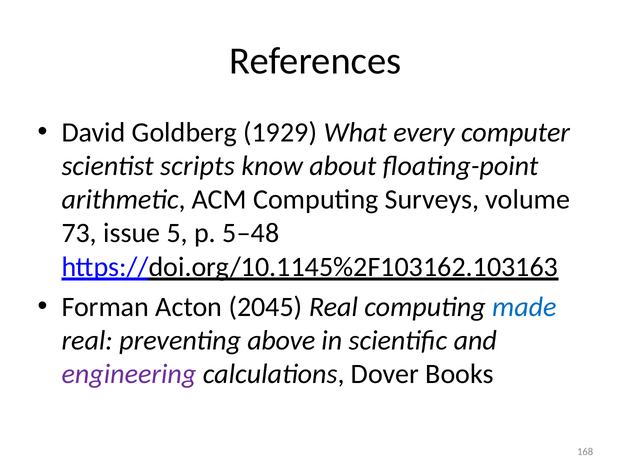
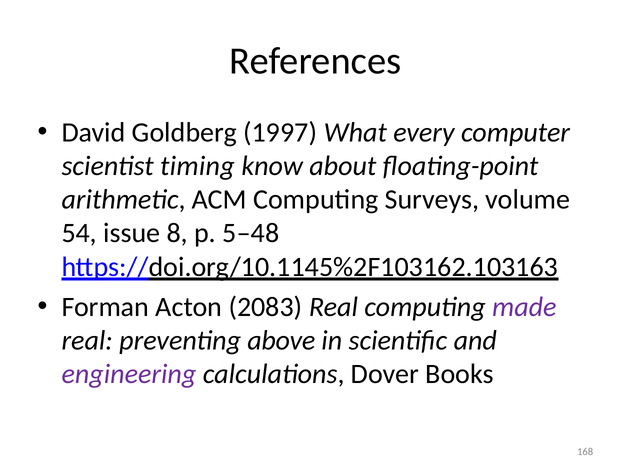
1929: 1929 -> 1997
scripts: scripts -> timing
73: 73 -> 54
5: 5 -> 8
2045: 2045 -> 2083
made colour: blue -> purple
